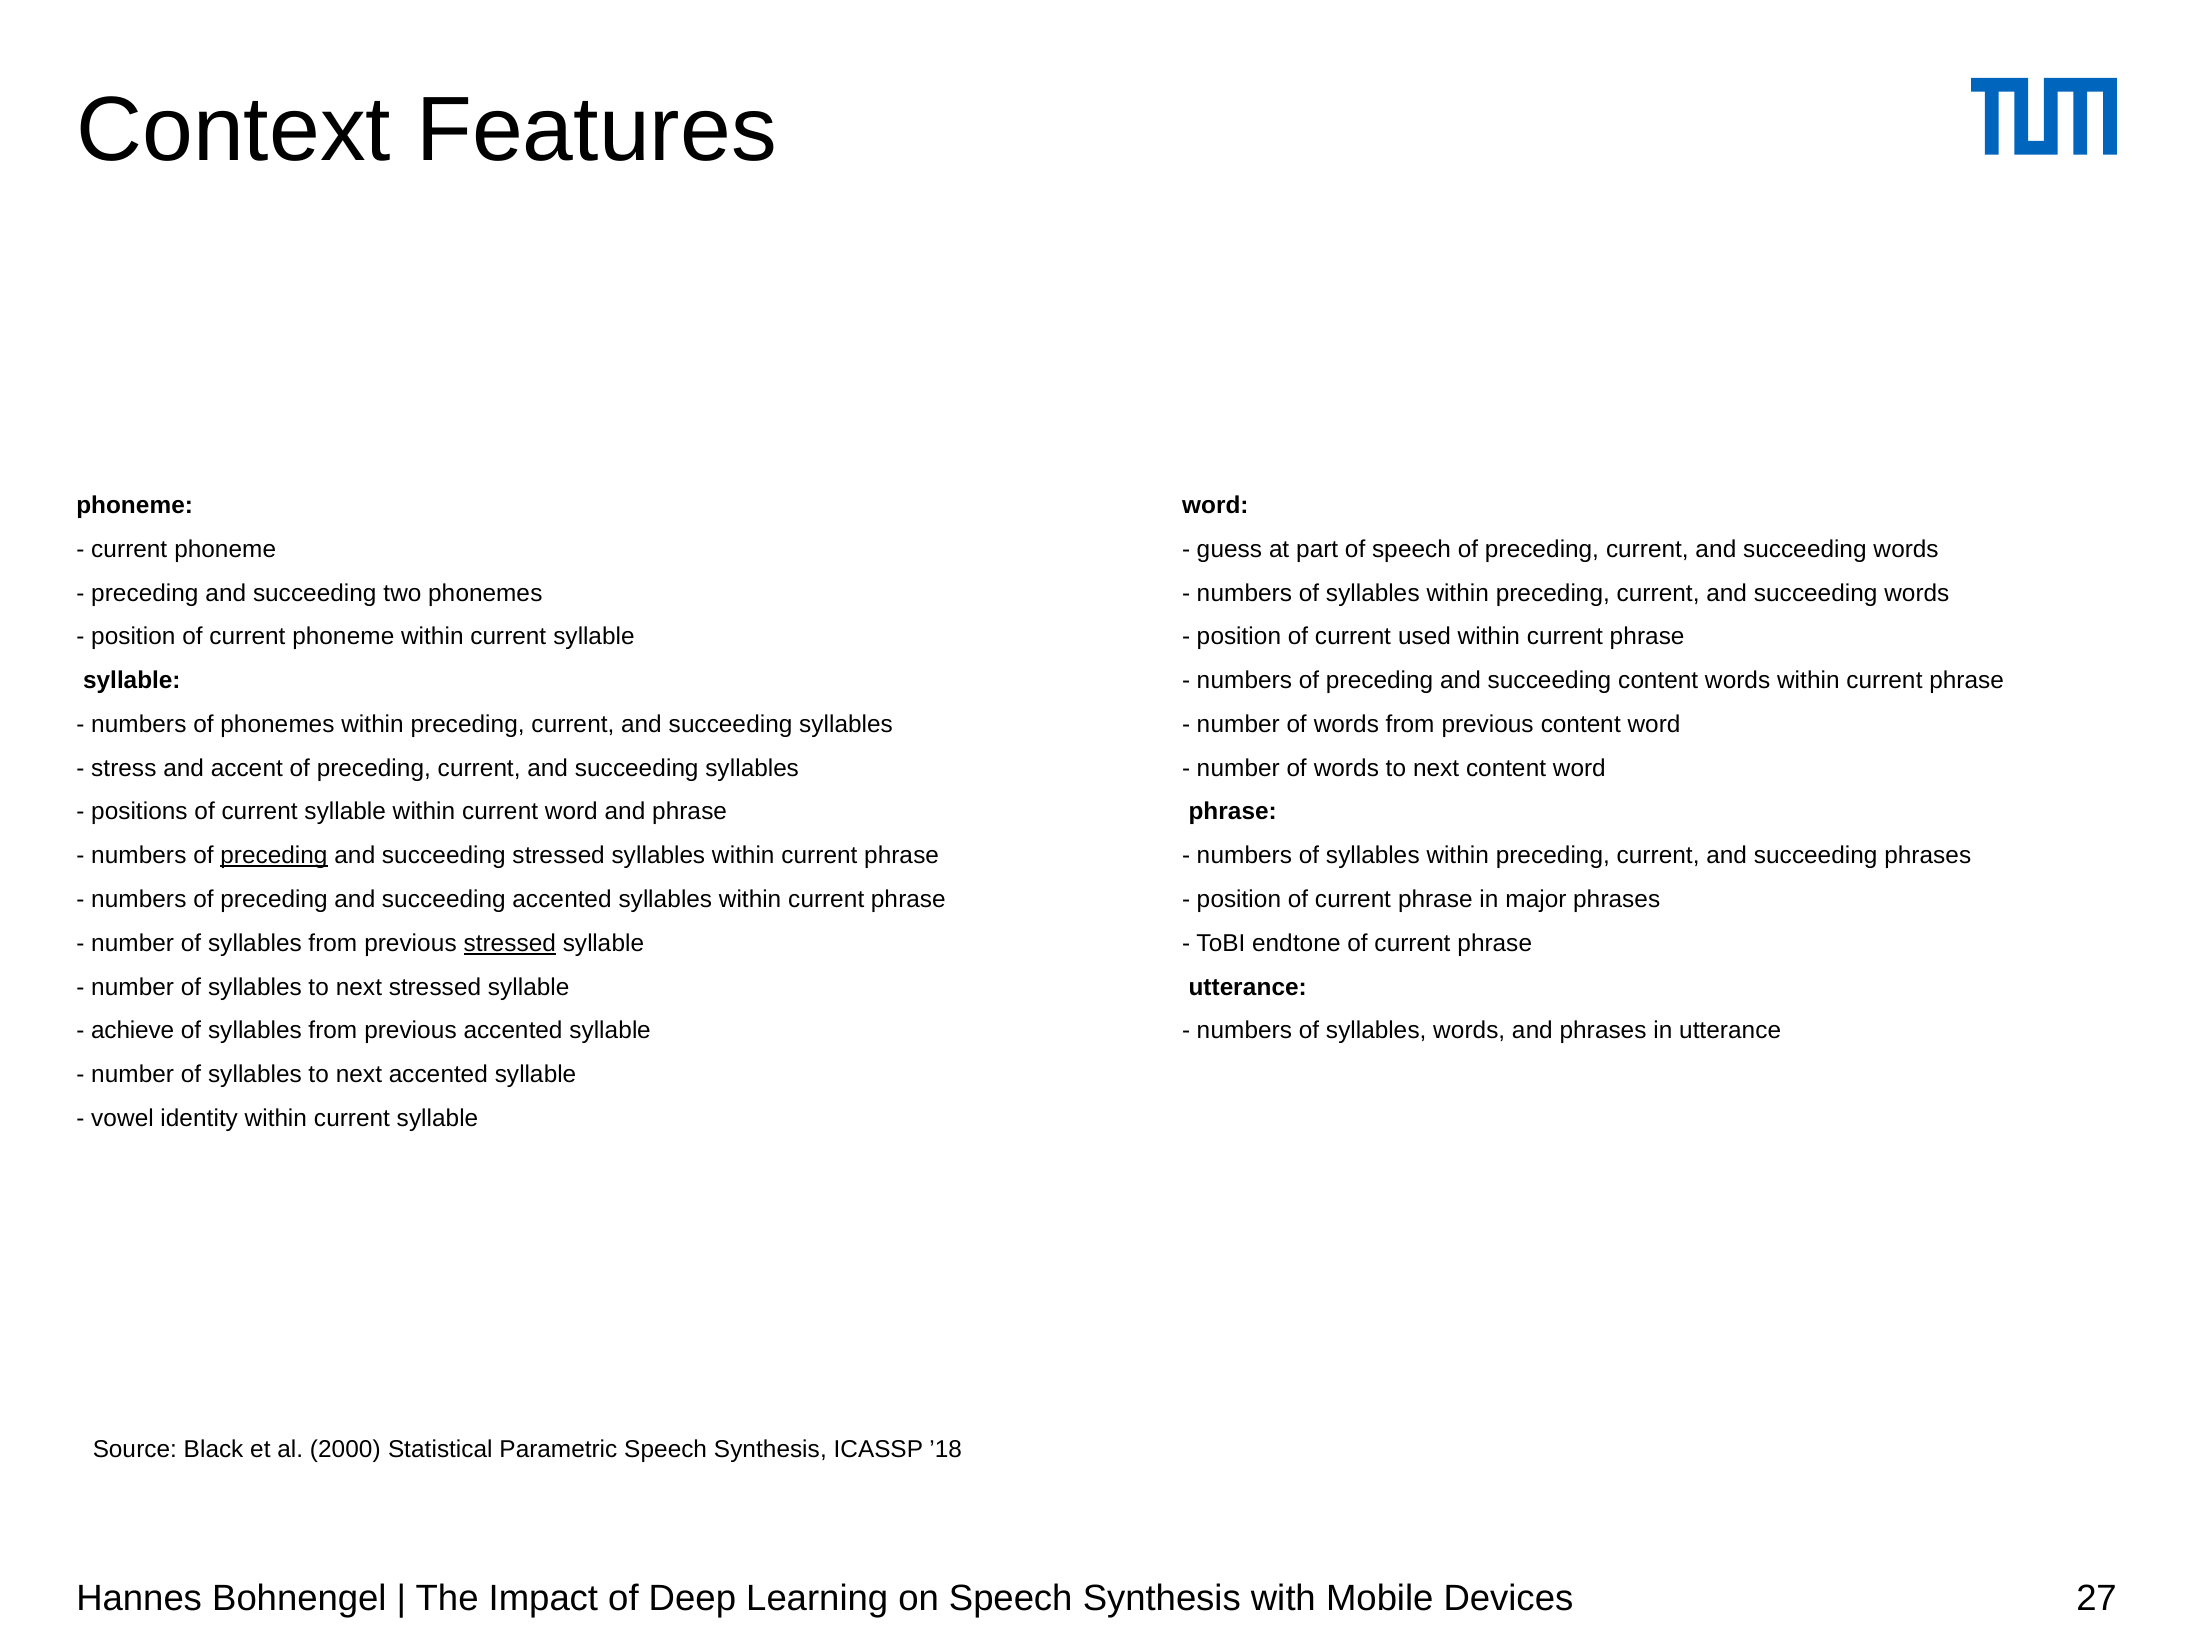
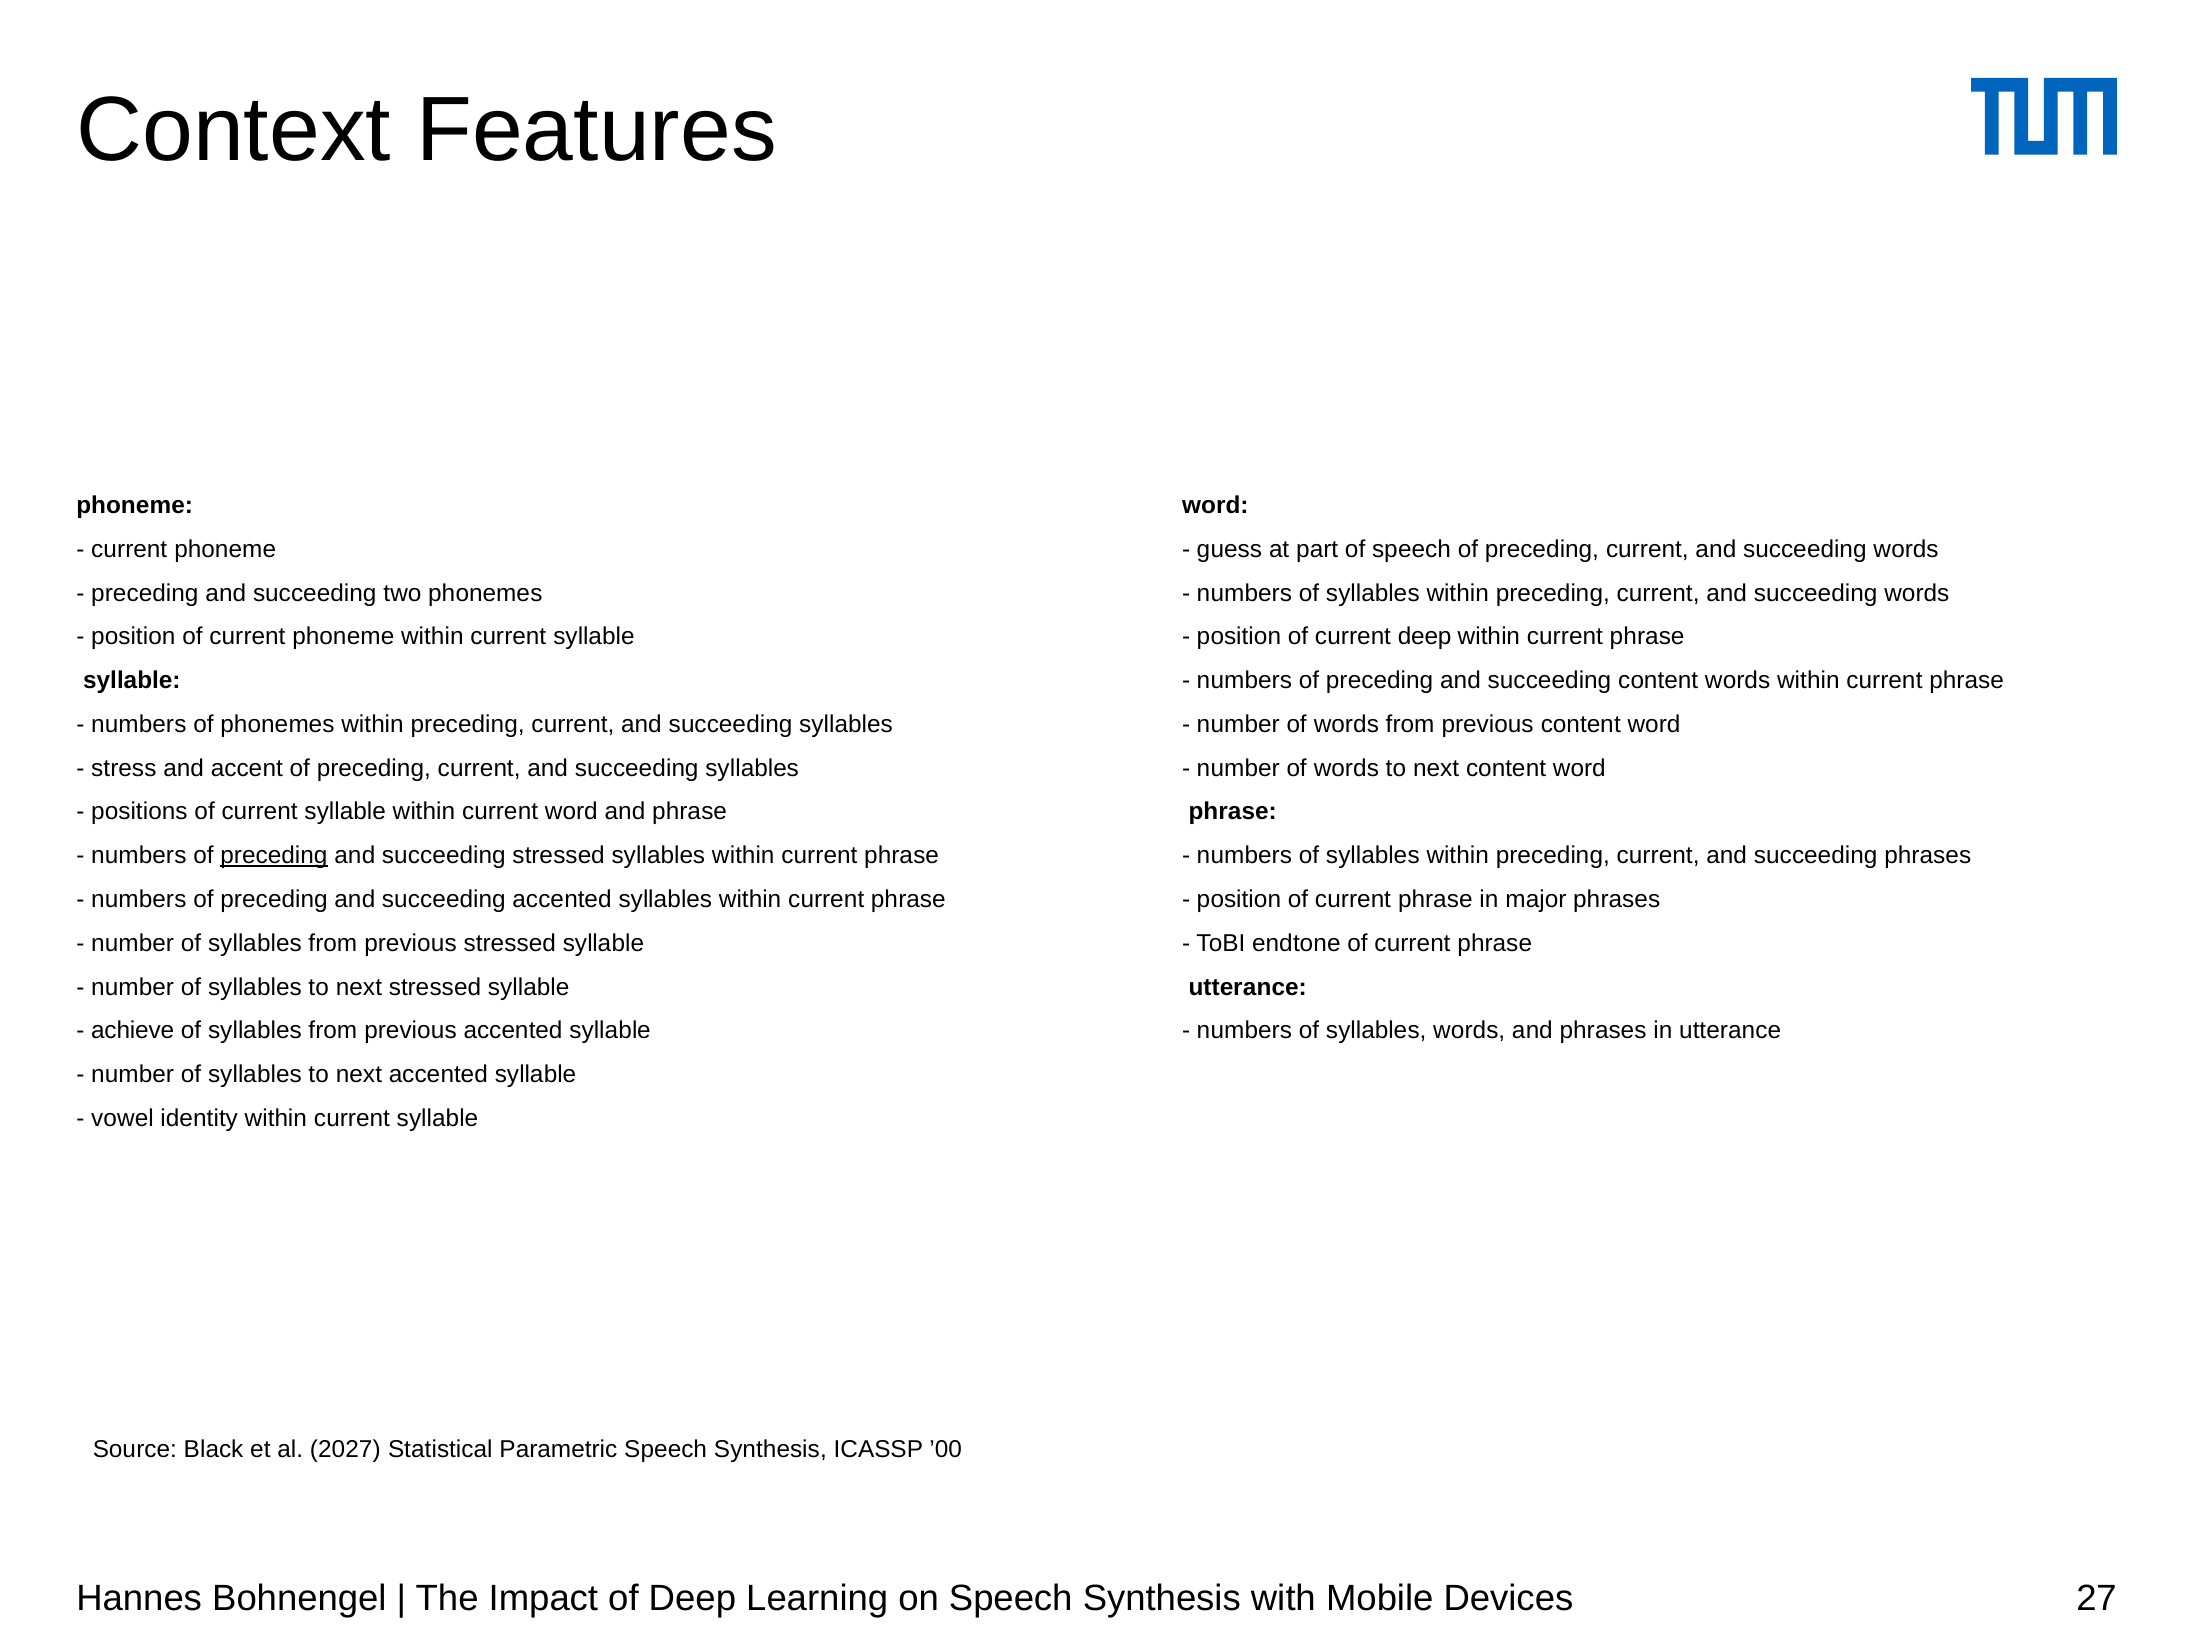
current used: used -> deep
stressed at (510, 943) underline: present -> none
2000: 2000 -> 2027
’18: ’18 -> ’00
